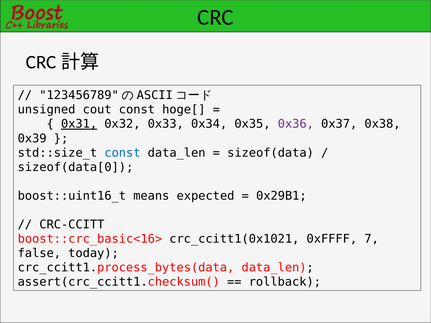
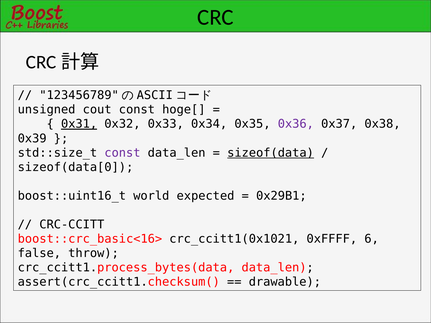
const at (122, 153) colour: blue -> purple
sizeof(data underline: none -> present
means: means -> world
7: 7 -> 6
today: today -> throw
rollback: rollback -> drawable
